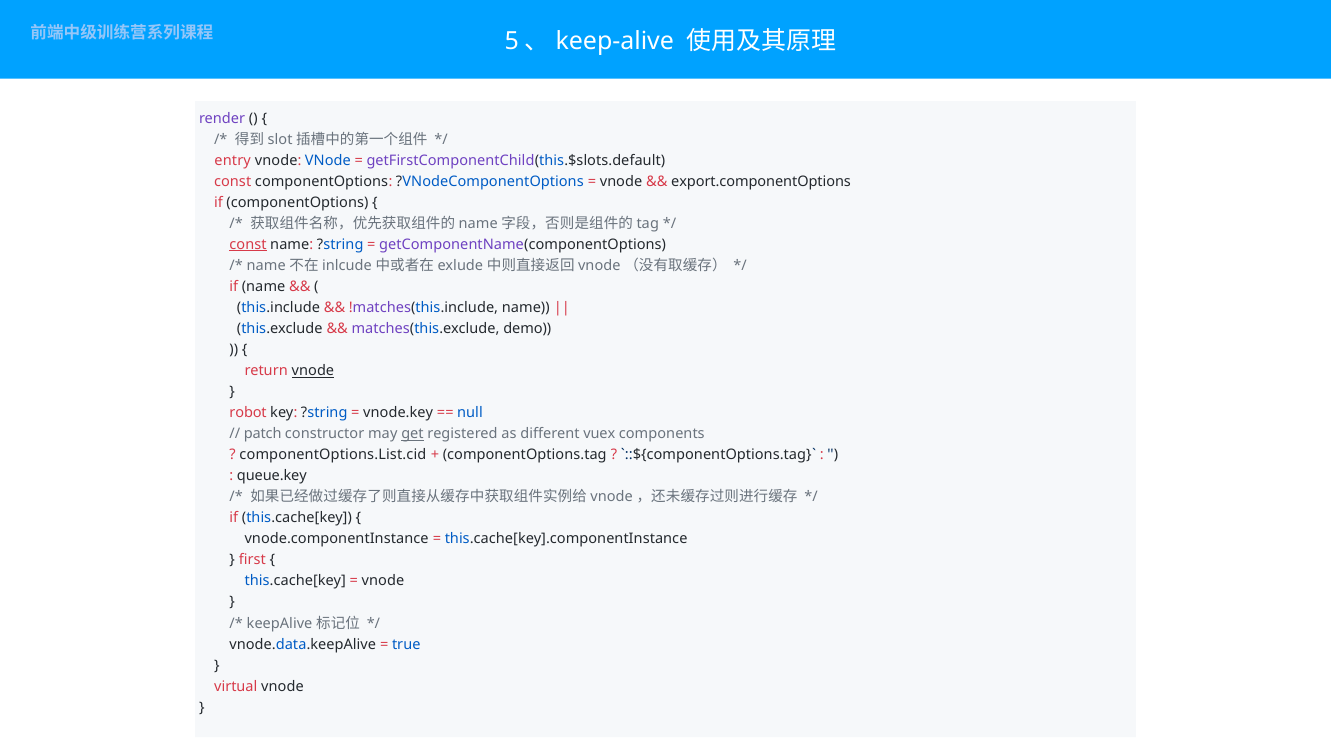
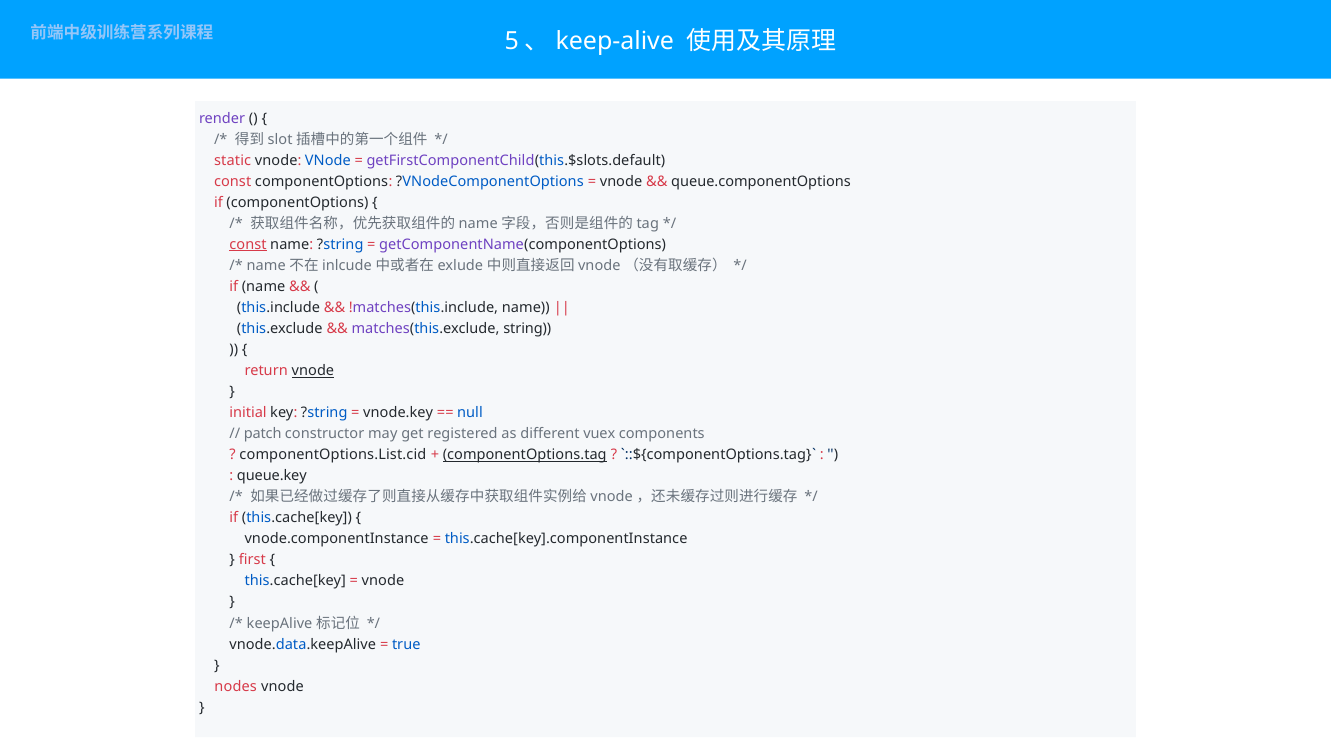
entry: entry -> static
export.componentOptions: export.componentOptions -> queue.componentOptions
demo: demo -> string
robot: robot -> initial
get underline: present -> none
componentOptions.tag underline: none -> present
virtual: virtual -> nodes
